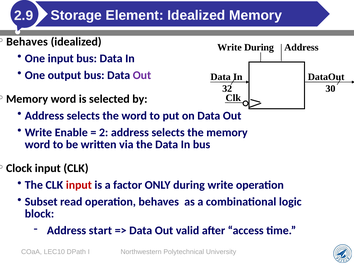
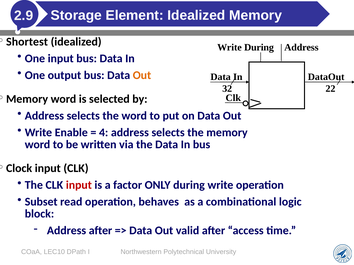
Behaves at (27, 42): Behaves -> Shortest
Out at (142, 75) colour: purple -> orange
30: 30 -> 22
2: 2 -> 4
Address start: start -> after
